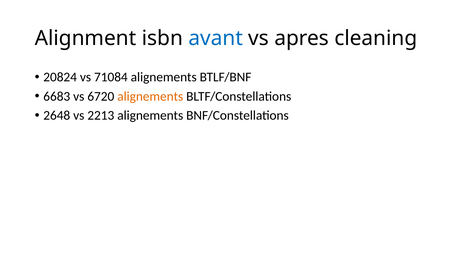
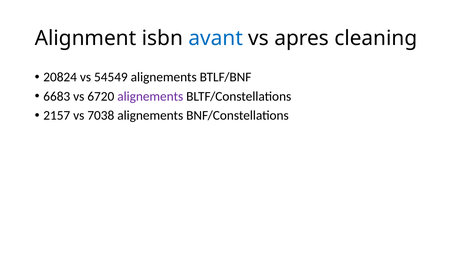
71084: 71084 -> 54549
alignements at (150, 96) colour: orange -> purple
2648: 2648 -> 2157
2213: 2213 -> 7038
